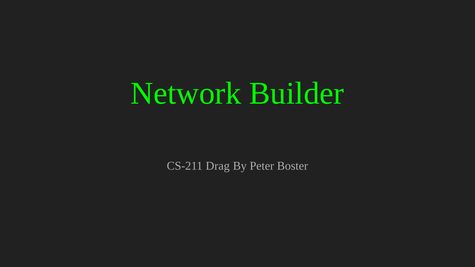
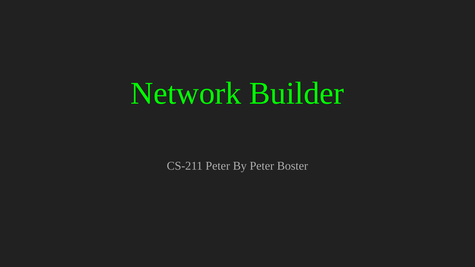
CS-211 Drag: Drag -> Peter
